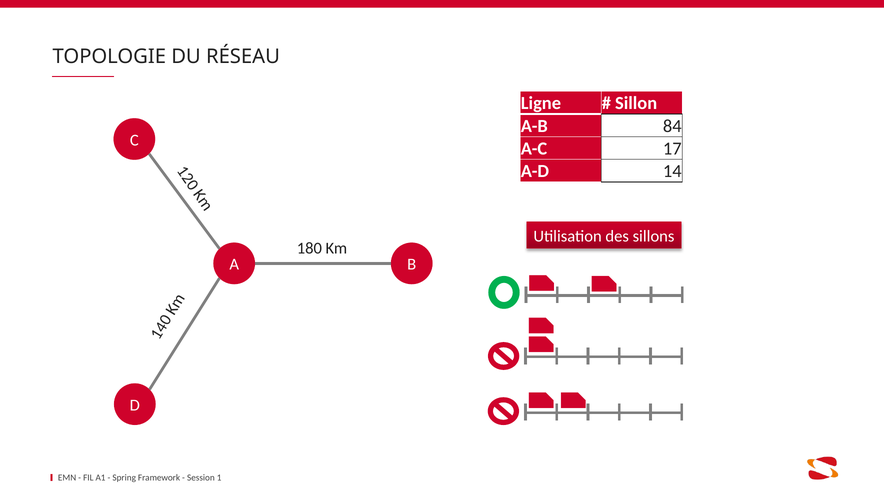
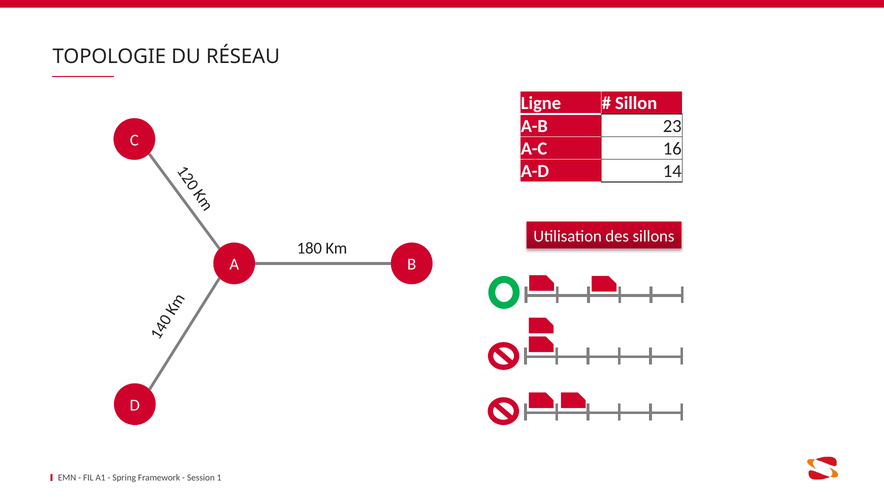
84: 84 -> 23
17: 17 -> 16
